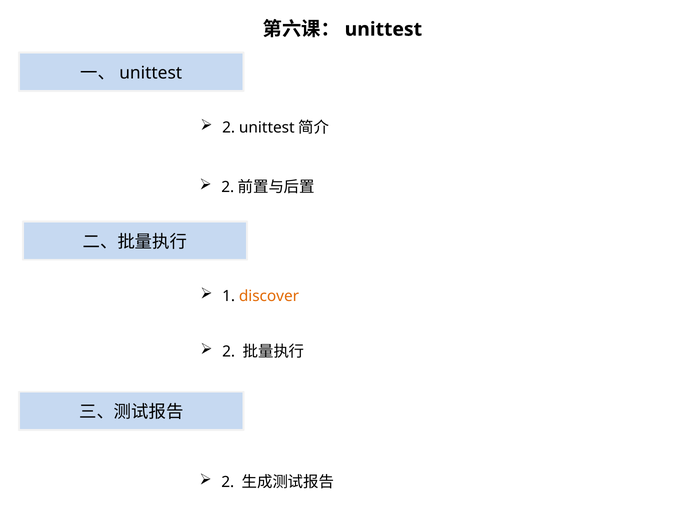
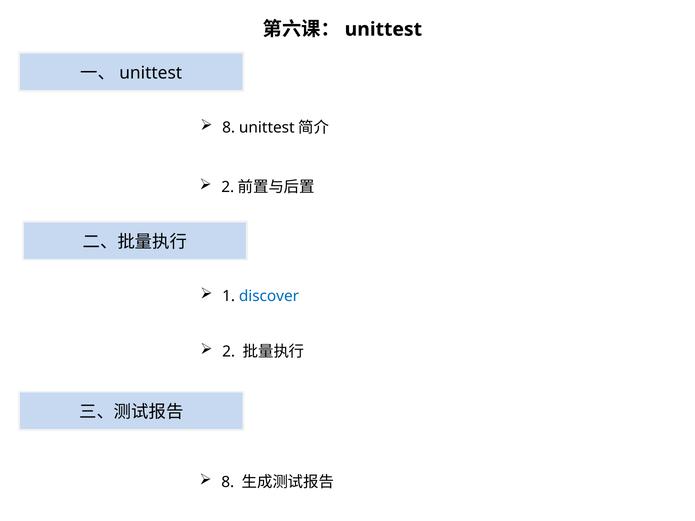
2 at (229, 128): 2 -> 8
discover colour: orange -> blue
2 at (228, 483): 2 -> 8
